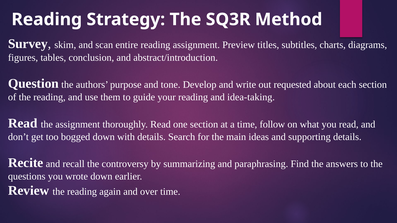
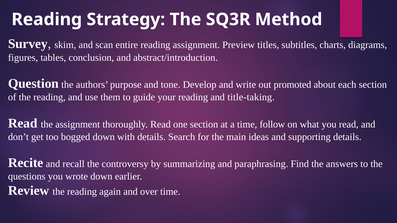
requested: requested -> promoted
idea-taking: idea-taking -> title-taking
